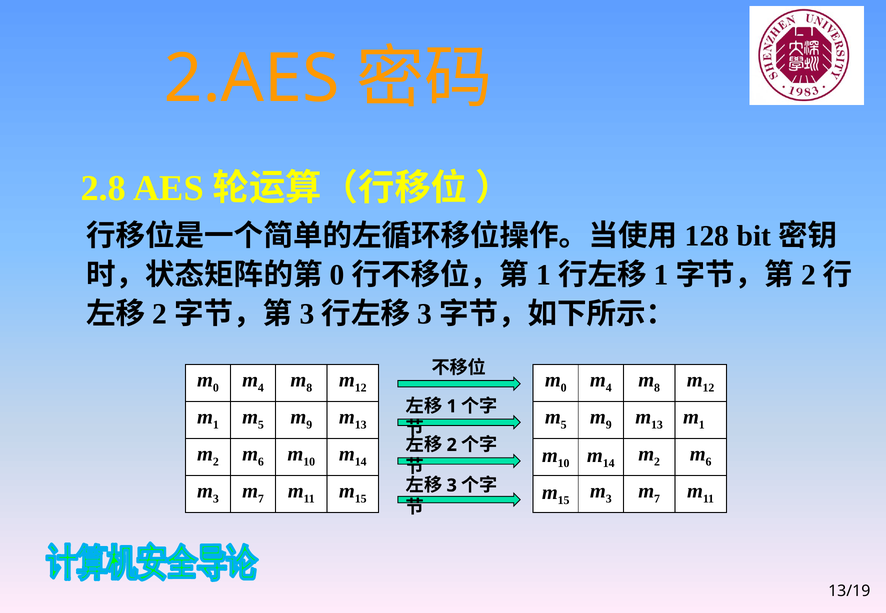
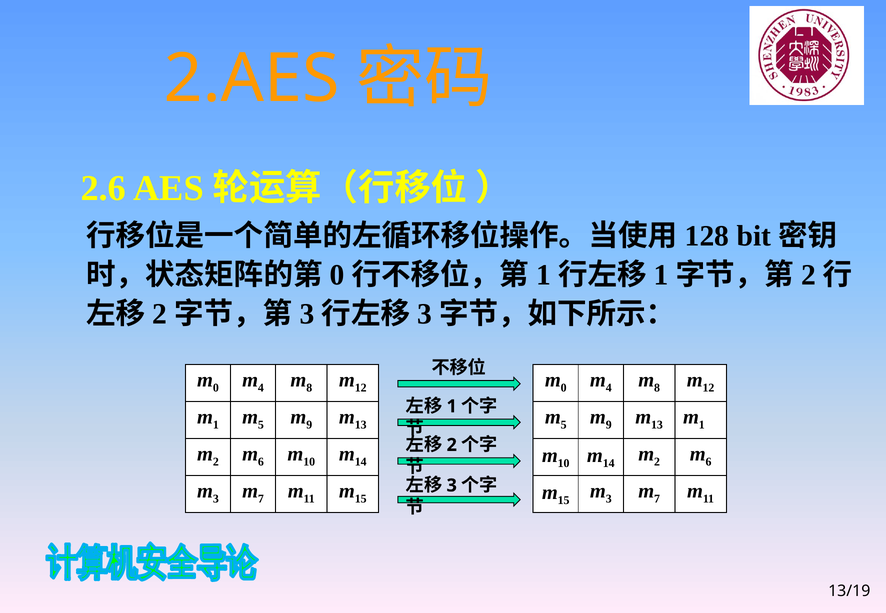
2.8: 2.8 -> 2.6
